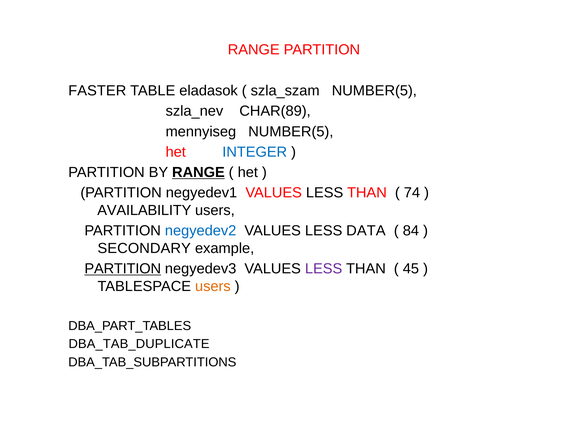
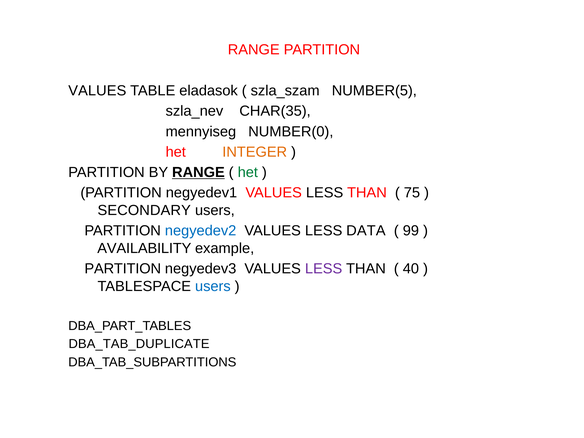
FASTER at (97, 91): FASTER -> VALUES
CHAR(89: CHAR(89 -> CHAR(35
mennyiseg NUMBER(5: NUMBER(5 -> NUMBER(0
INTEGER colour: blue -> orange
het at (248, 172) colour: black -> green
74: 74 -> 75
AVAILABILITY: AVAILABILITY -> SECONDARY
84: 84 -> 99
SECONDARY: SECONDARY -> AVAILABILITY
PARTITION at (123, 269) underline: present -> none
45: 45 -> 40
users at (213, 286) colour: orange -> blue
